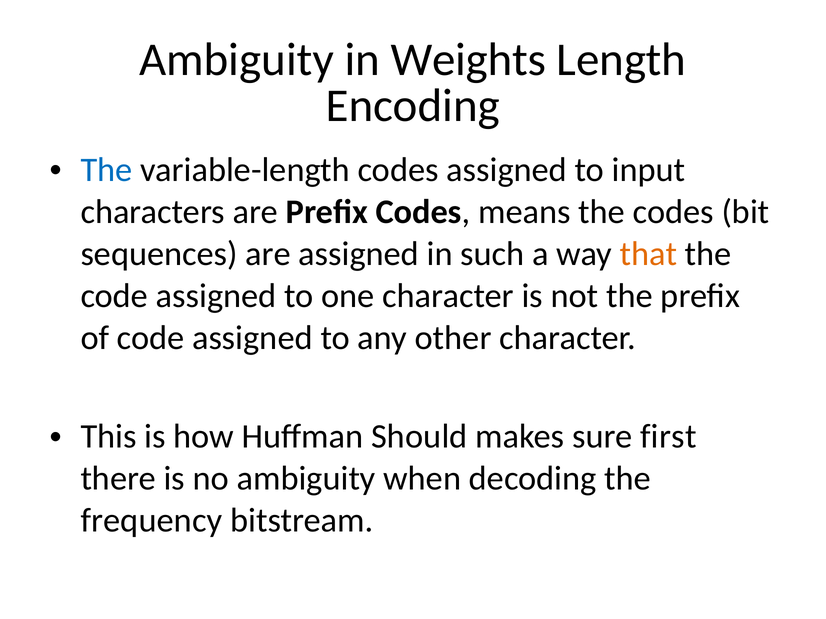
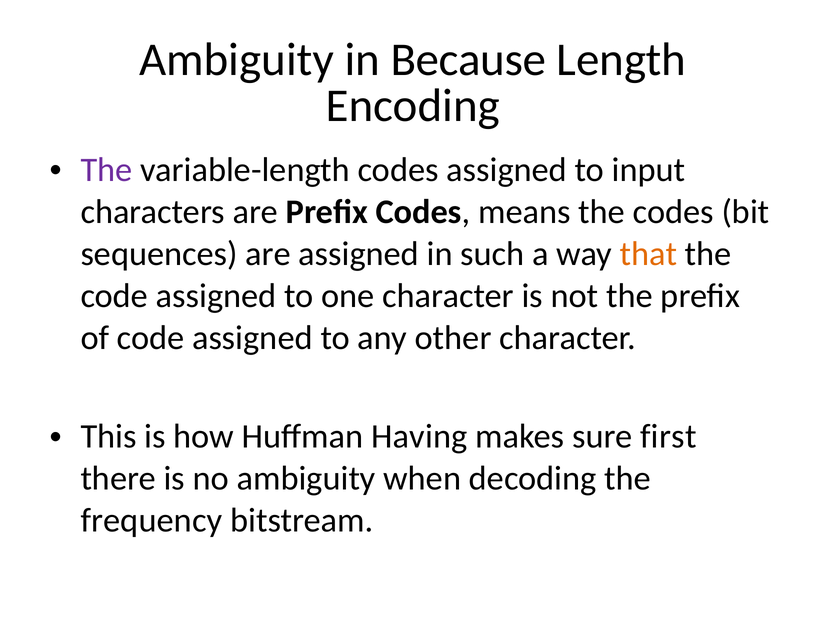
Weights: Weights -> Because
The at (106, 170) colour: blue -> purple
Should: Should -> Having
